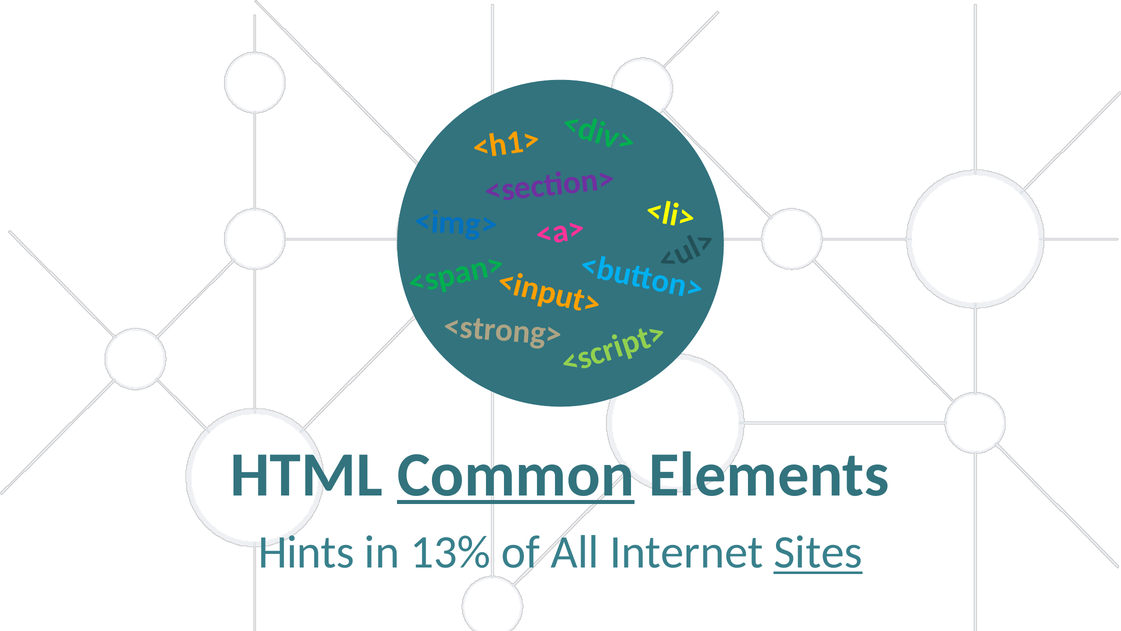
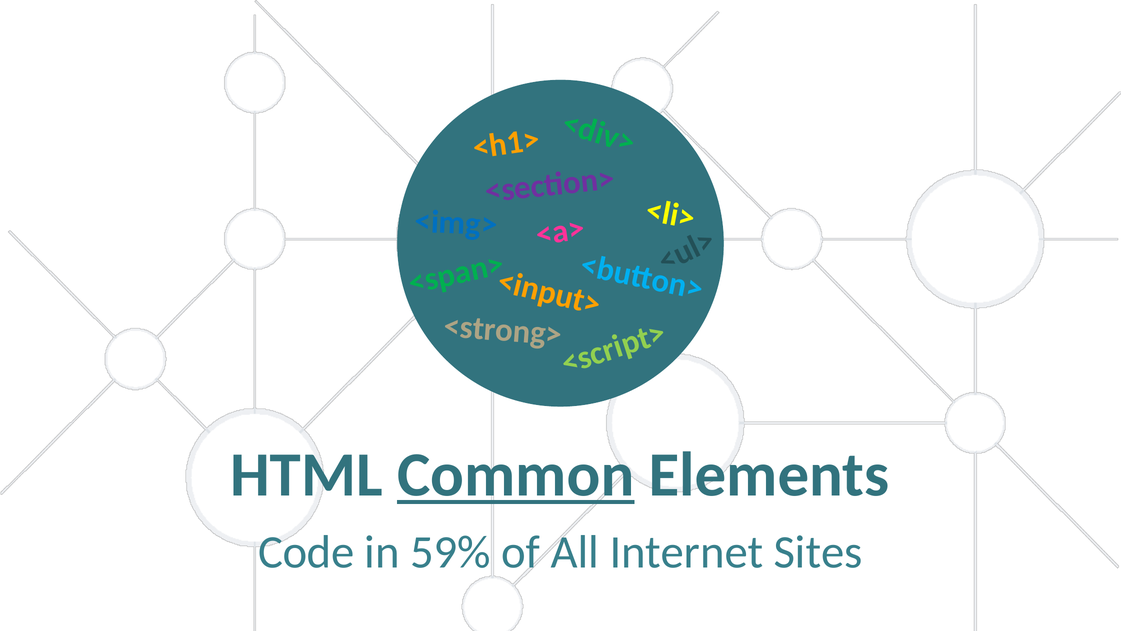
Hints: Hints -> Code
13%: 13% -> 59%
Sites underline: present -> none
